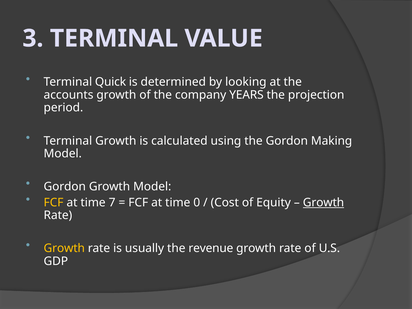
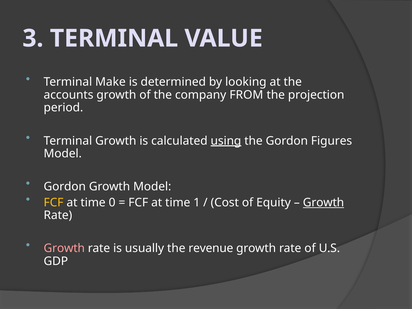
Quick: Quick -> Make
YEARS: YEARS -> FROM
using underline: none -> present
Making: Making -> Figures
7: 7 -> 0
0: 0 -> 1
Growth at (64, 248) colour: yellow -> pink
